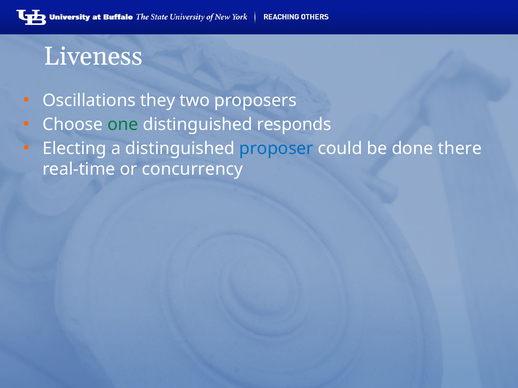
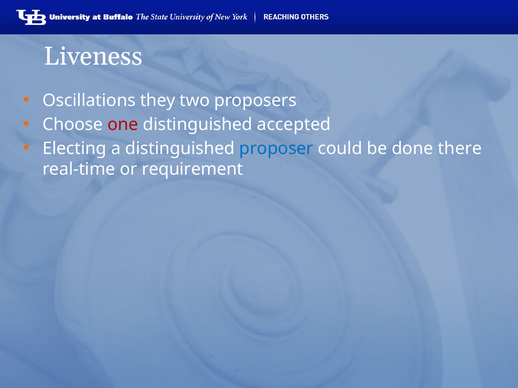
one colour: green -> red
responds: responds -> accepted
concurrency: concurrency -> requirement
